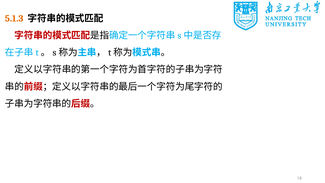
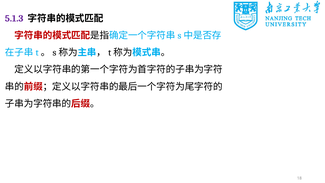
5.1.3 colour: orange -> purple
